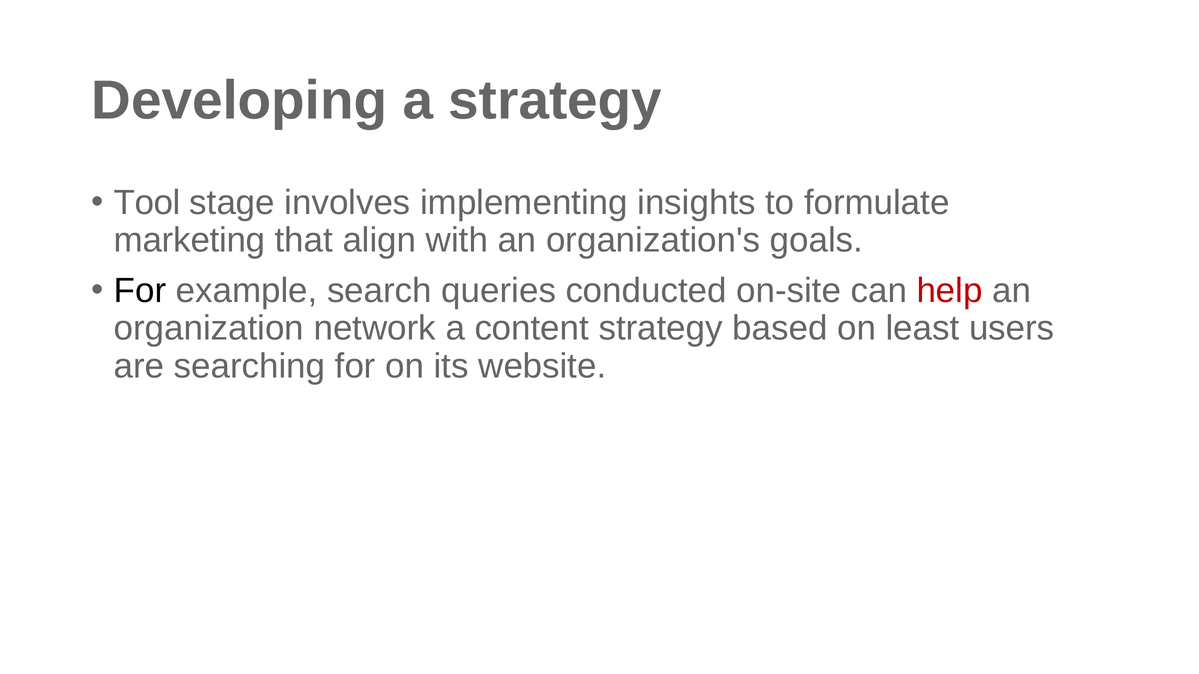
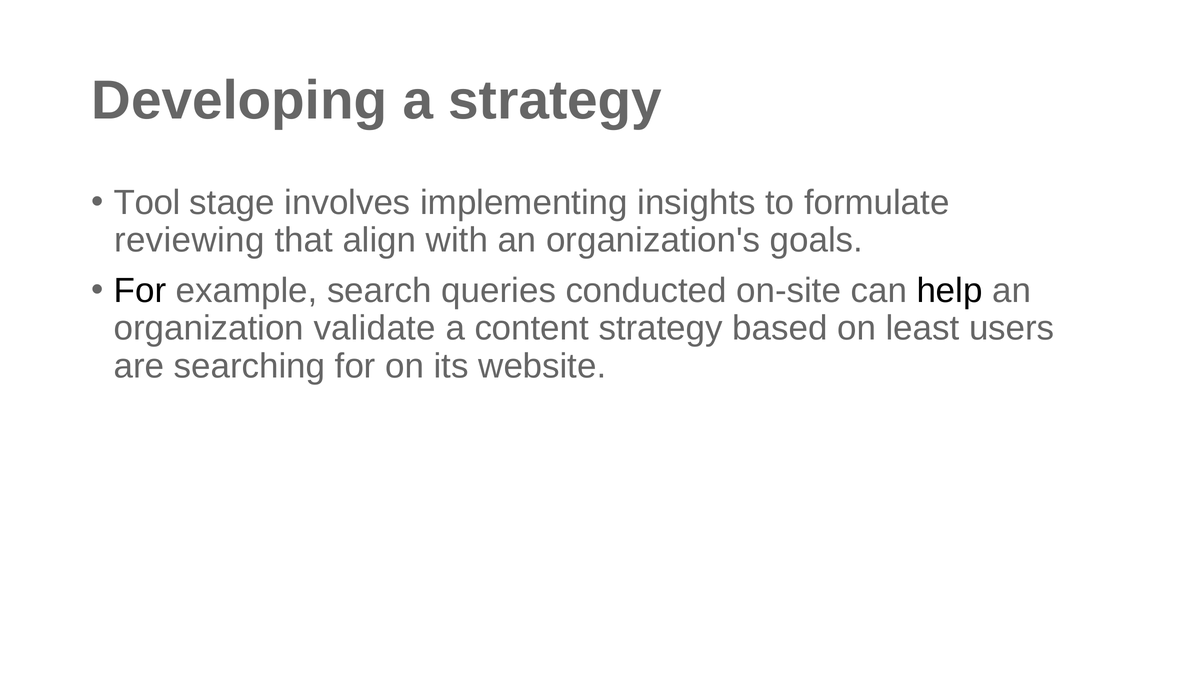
marketing: marketing -> reviewing
help colour: red -> black
network: network -> validate
